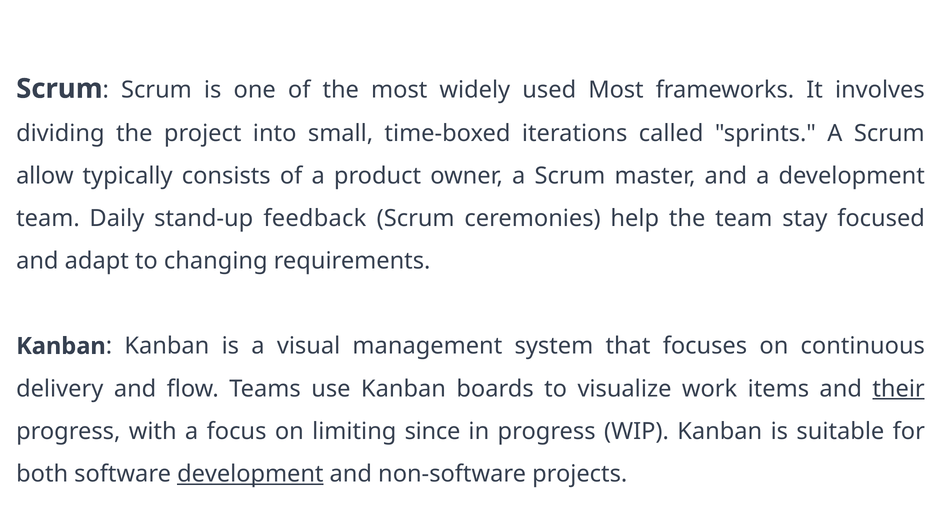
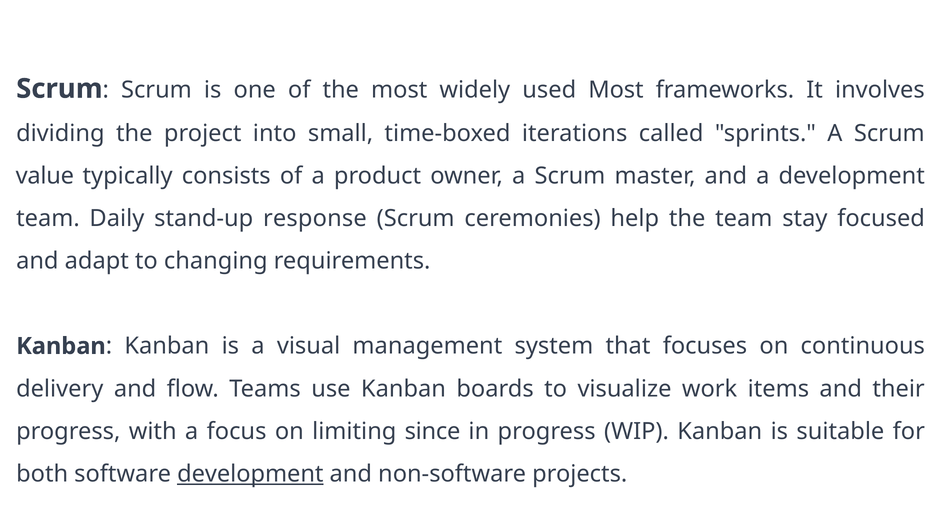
allow: allow -> value
feedback: feedback -> response
their underline: present -> none
